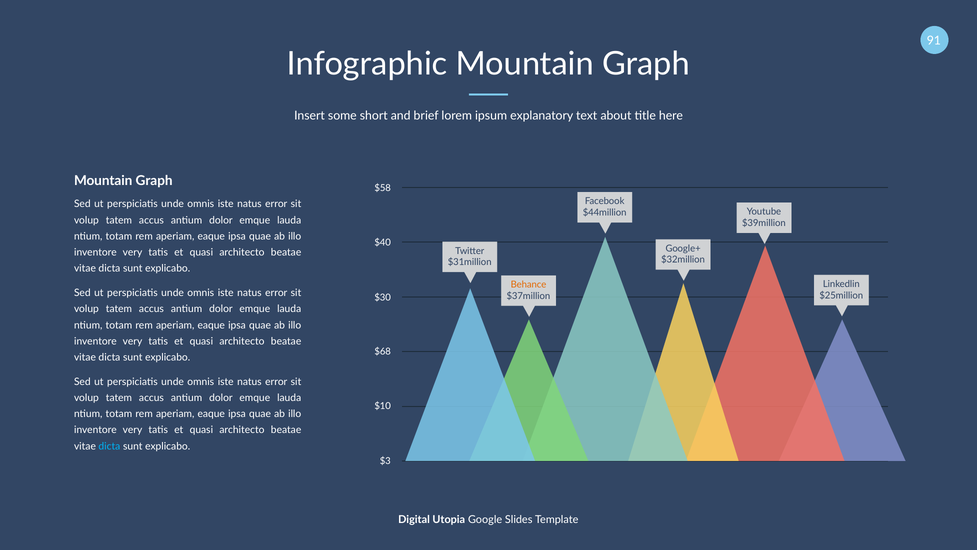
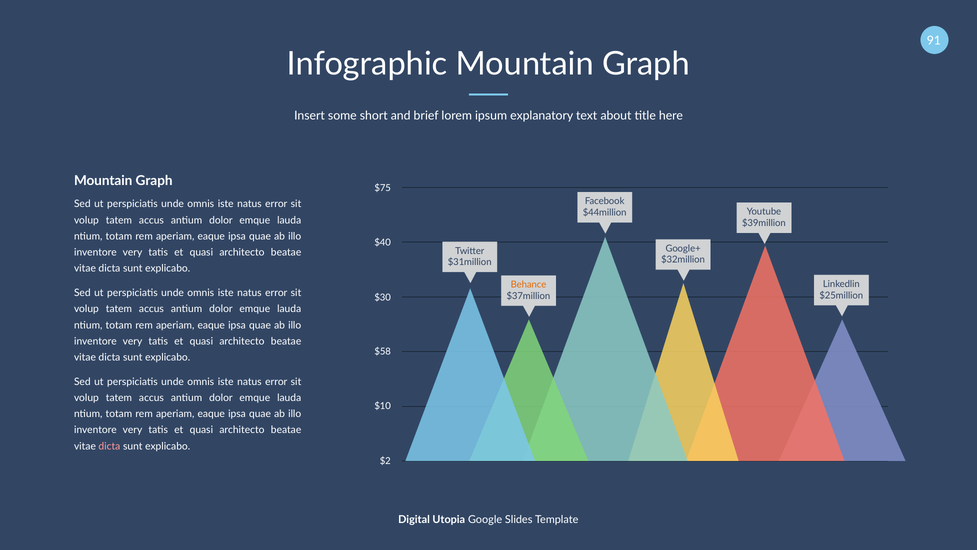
$58: $58 -> $75
$68: $68 -> $58
dicta at (109, 446) colour: light blue -> pink
$3: $3 -> $2
